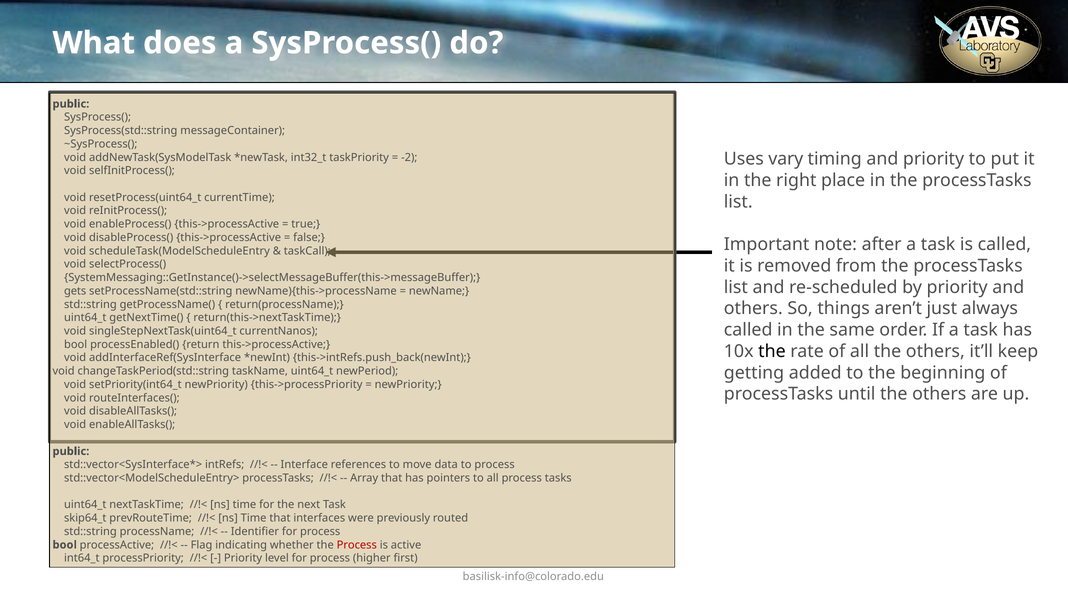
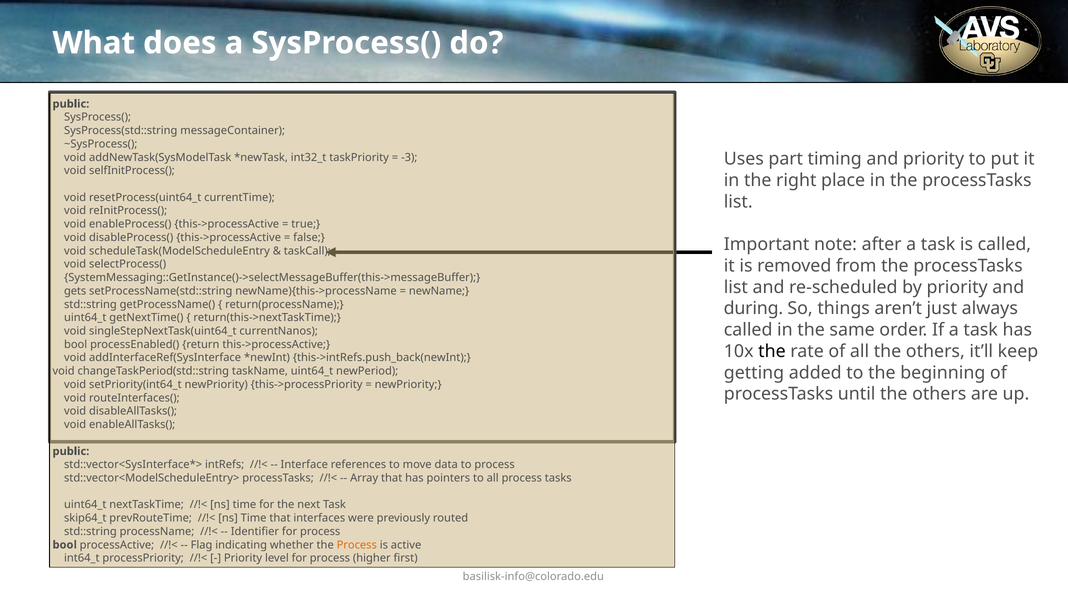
vary: vary -> part
-2: -2 -> -3
others at (753, 308): others -> during
Process at (357, 545) colour: red -> orange
